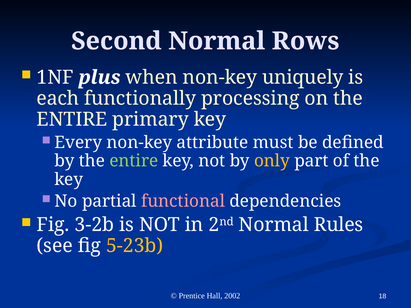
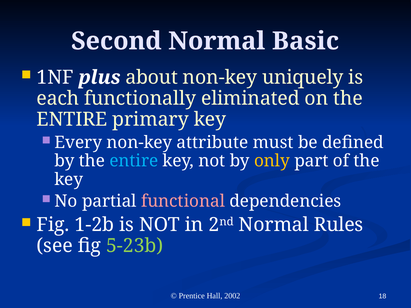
Rows: Rows -> Basic
when: when -> about
processing: processing -> eliminated
entire at (134, 161) colour: light green -> light blue
3-2b: 3-2b -> 1-2b
5-23b colour: yellow -> light green
